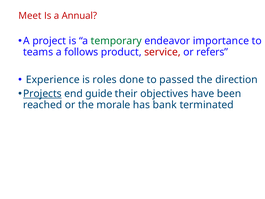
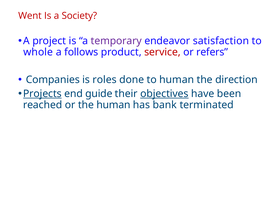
Meet: Meet -> Went
Annual: Annual -> Society
temporary colour: green -> purple
importance: importance -> satisfaction
teams: teams -> whole
Experience: Experience -> Companies
to passed: passed -> human
objectives underline: none -> present
the morale: morale -> human
